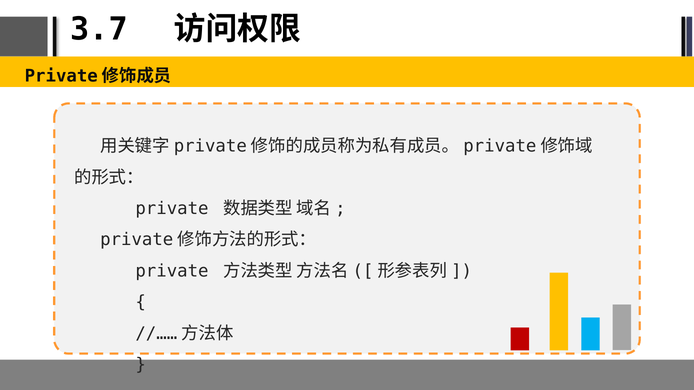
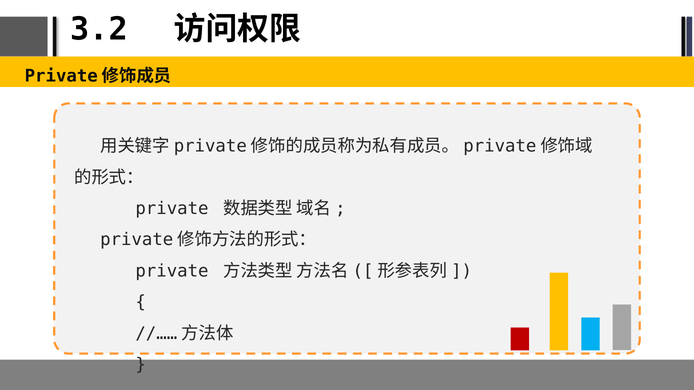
3.7: 3.7 -> 3.2
